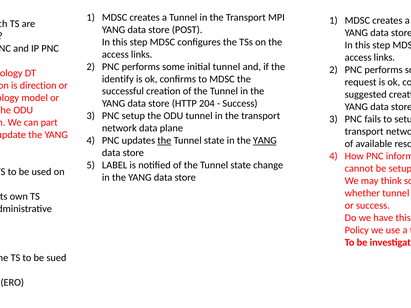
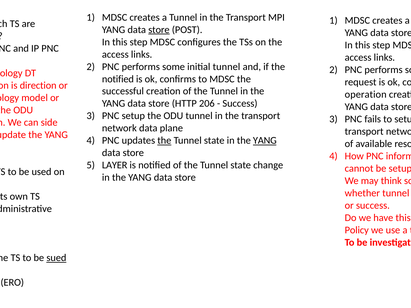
store at (159, 30) underline: none -> present
identify at (118, 79): identify -> notified
suggested at (366, 95): suggested -> operation
204: 204 -> 206
part: part -> side
LABEL: LABEL -> LAYER
sued underline: none -> present
